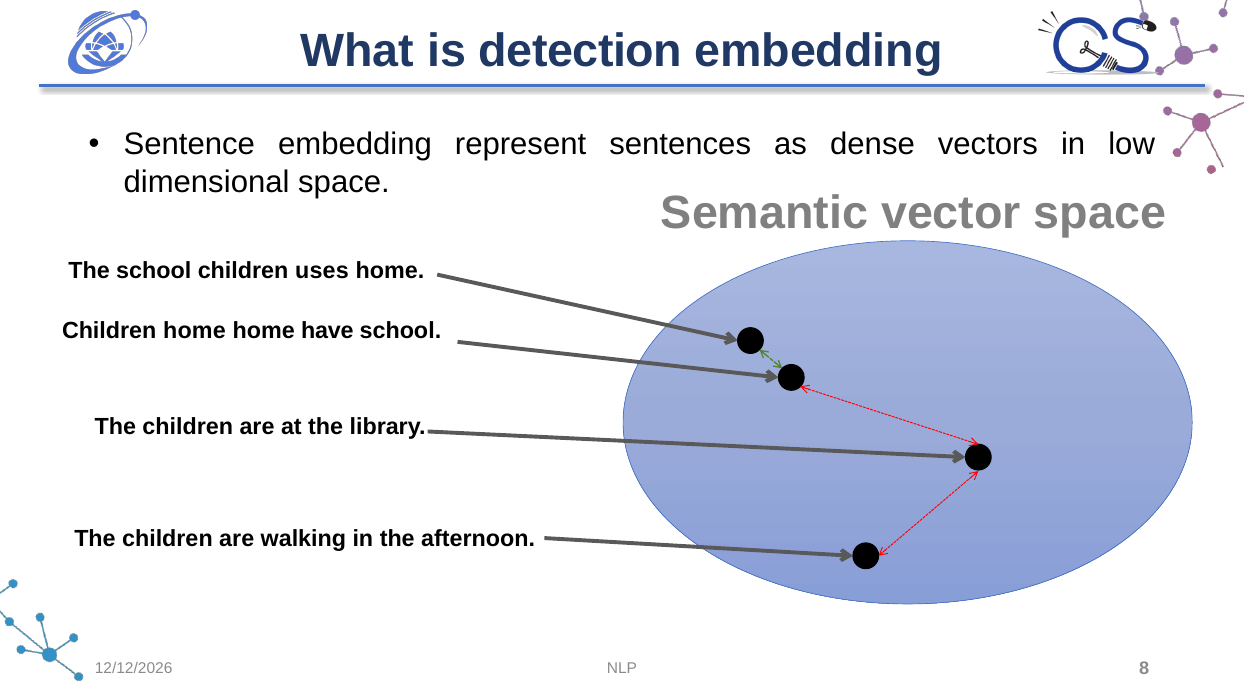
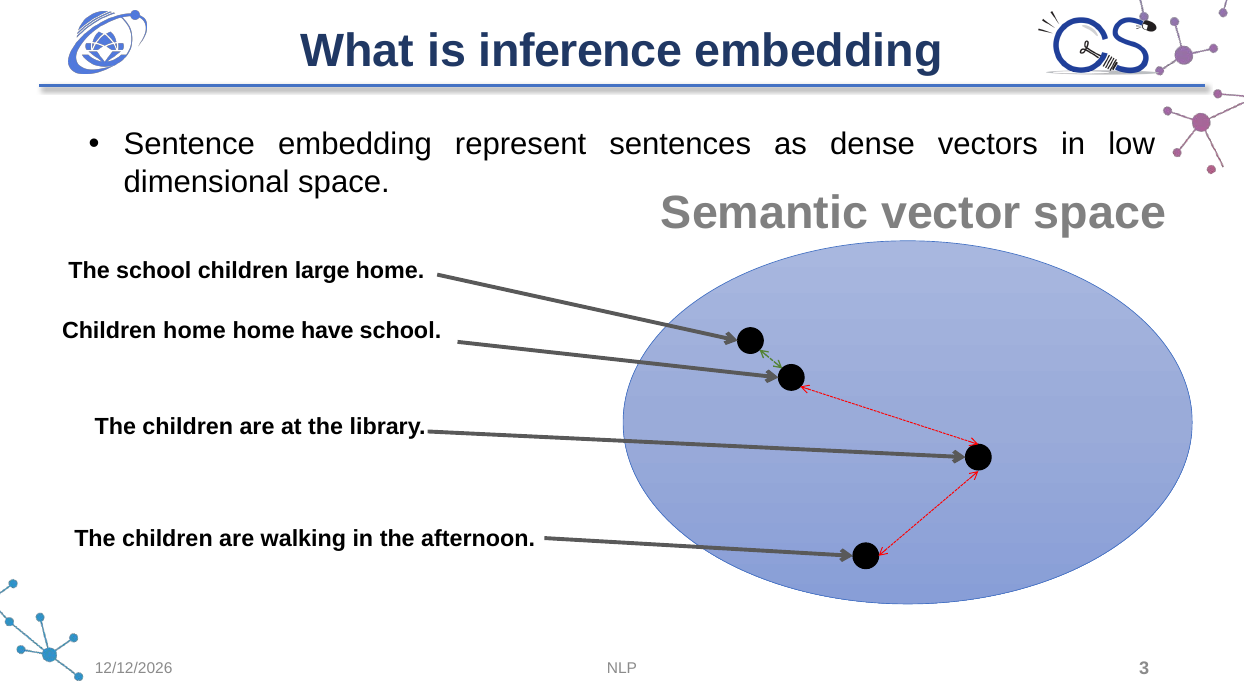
detection: detection -> inference
uses: uses -> large
8: 8 -> 3
